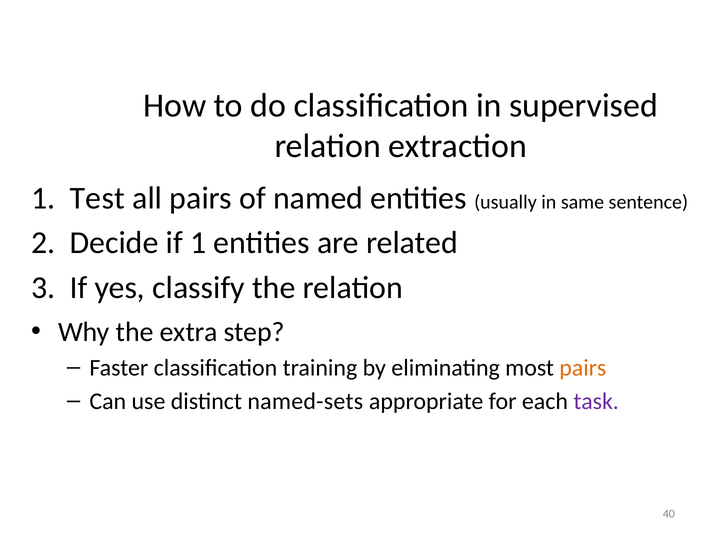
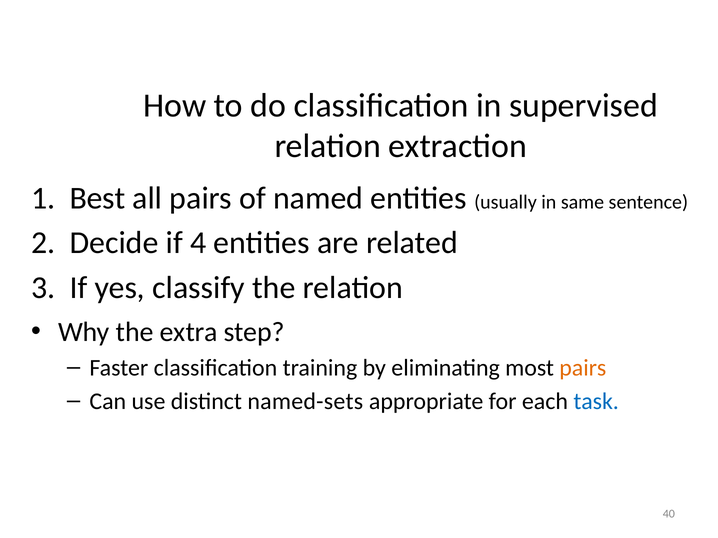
Test: Test -> Best
if 1: 1 -> 4
task colour: purple -> blue
